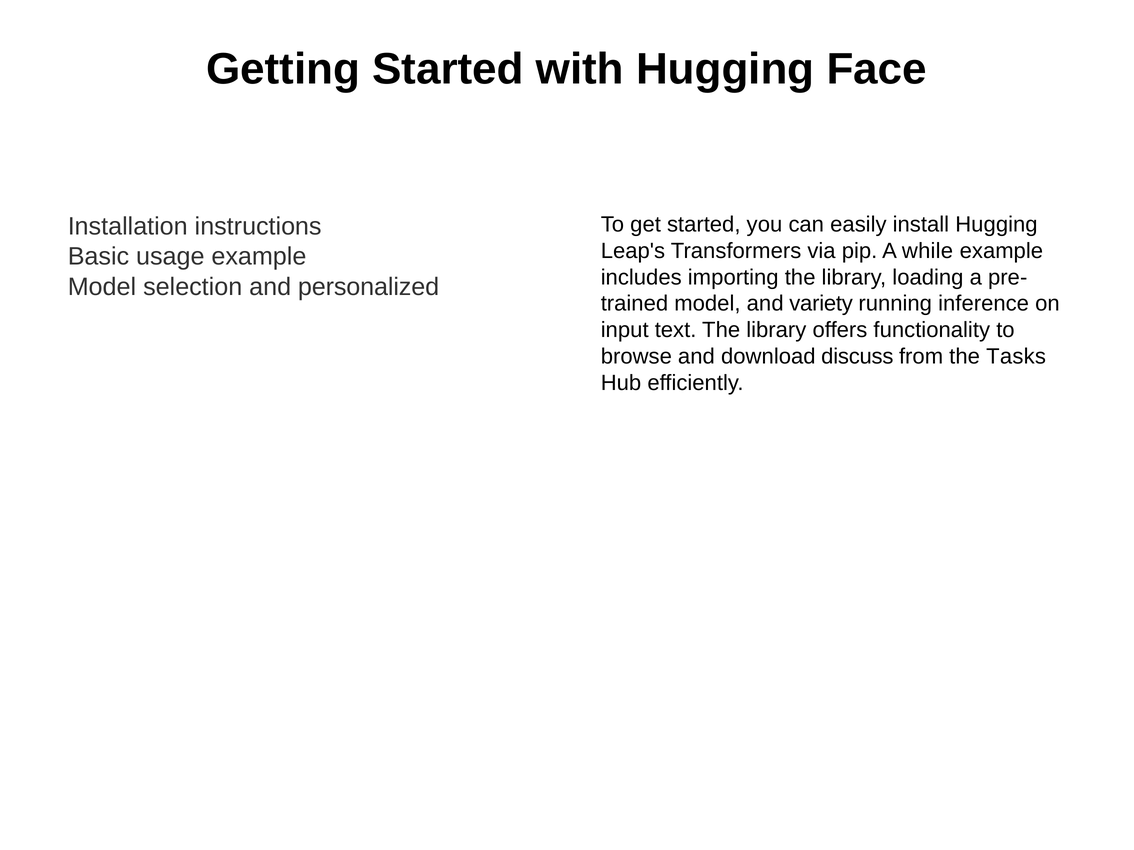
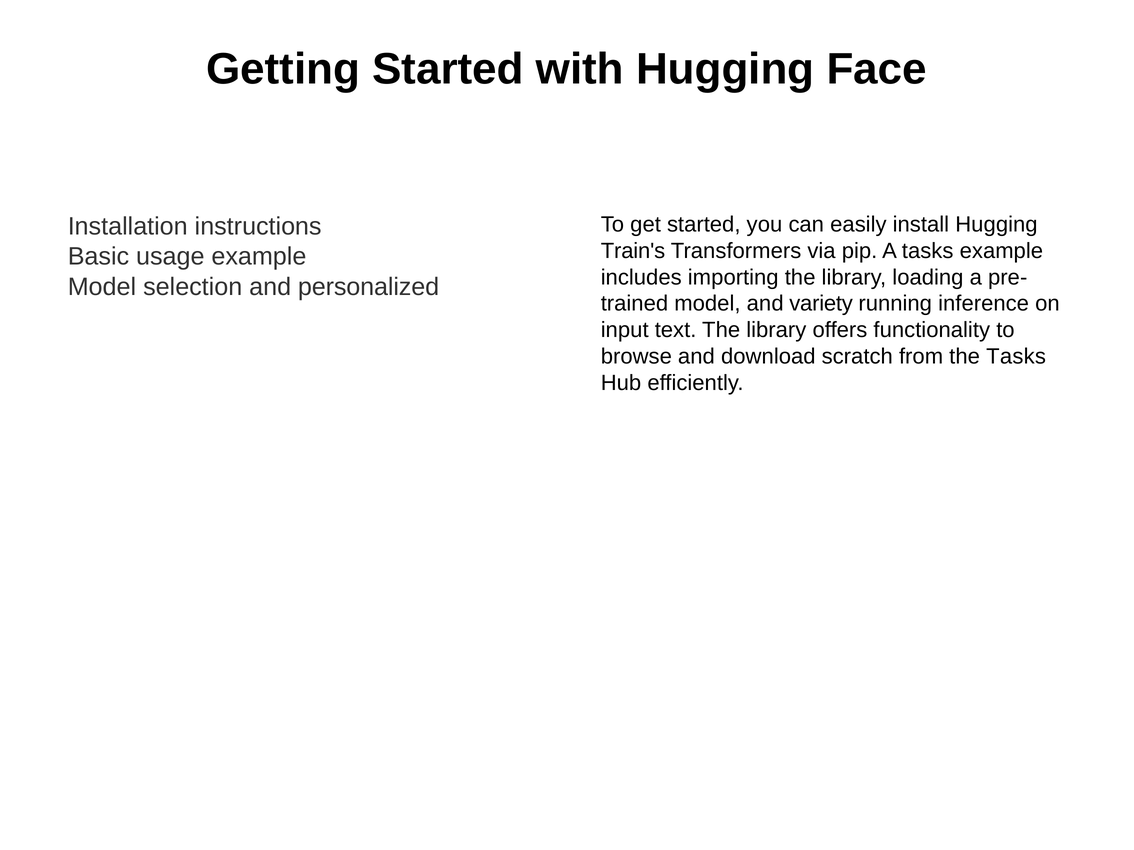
Leap's: Leap's -> Train's
A while: while -> tasks
discuss: discuss -> scratch
